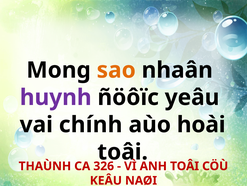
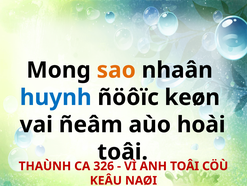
huynh colour: purple -> blue
yeâu: yeâu -> keøn
chính: chính -> ñeâm
